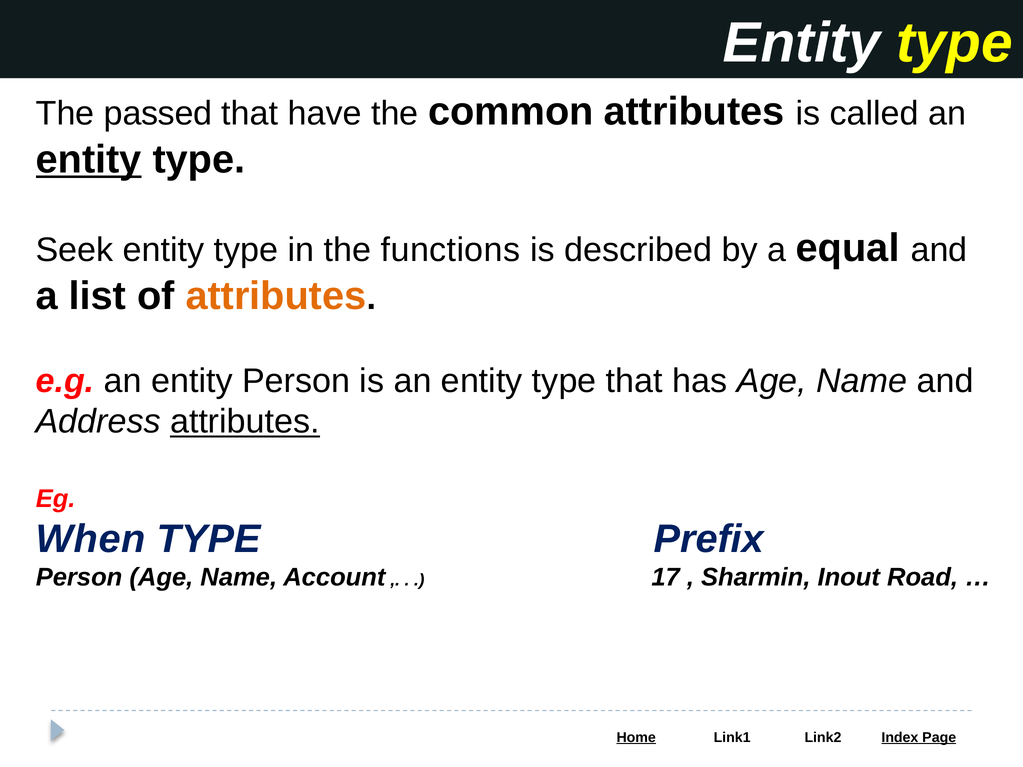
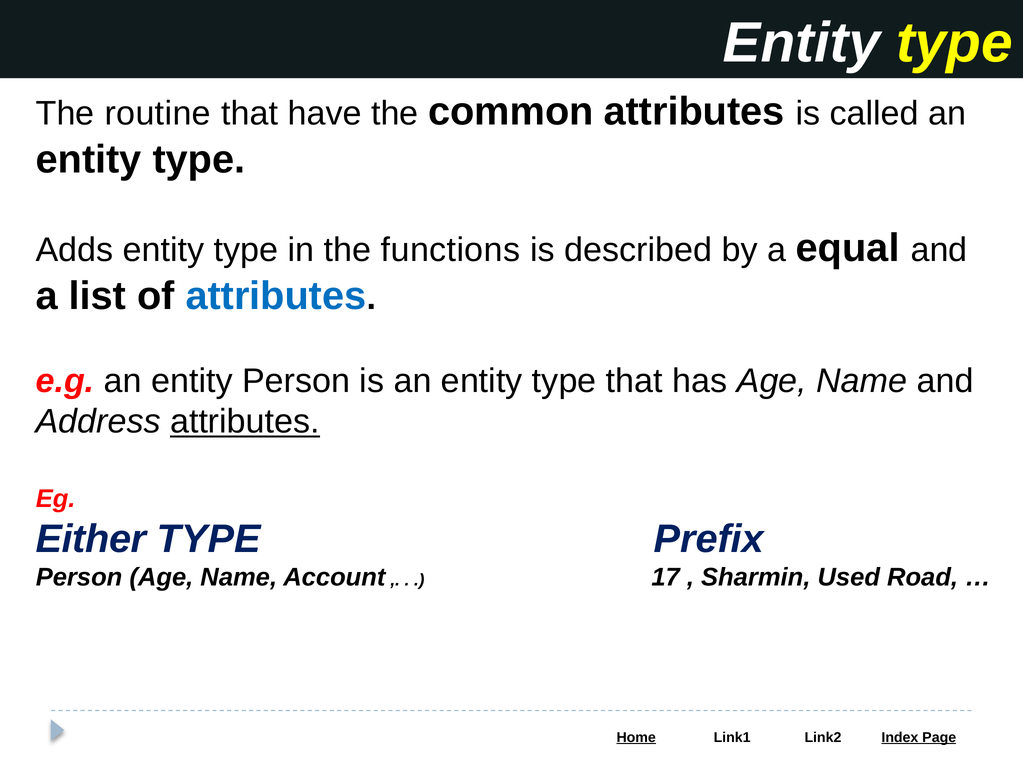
passed: passed -> routine
entity at (89, 160) underline: present -> none
Seek: Seek -> Adds
attributes at (276, 296) colour: orange -> blue
When: When -> Either
Inout: Inout -> Used
